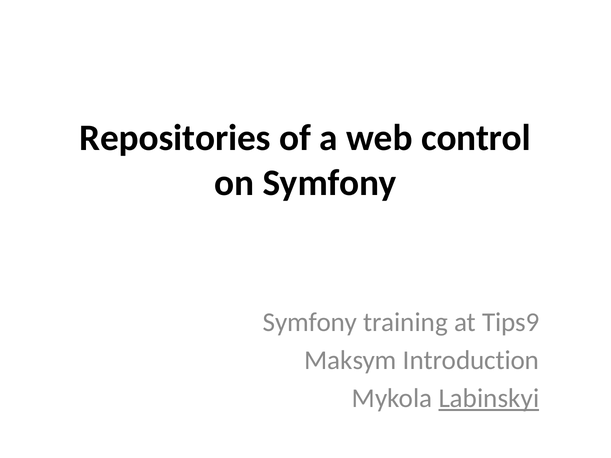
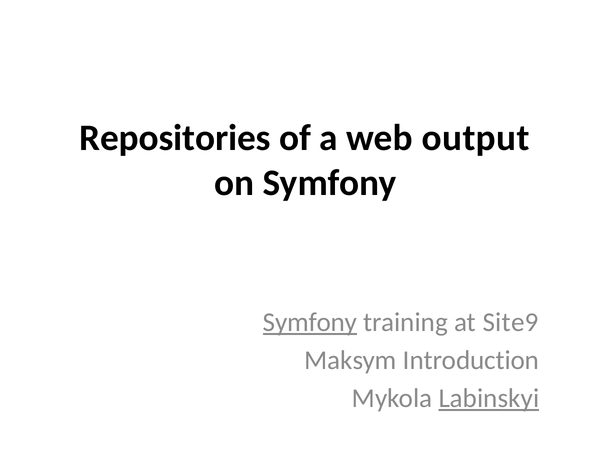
control: control -> output
Symfony at (310, 323) underline: none -> present
Tips9: Tips9 -> Site9
